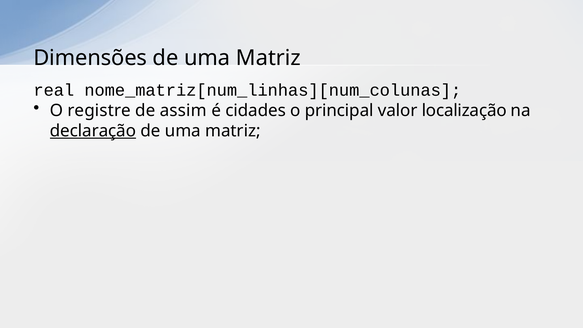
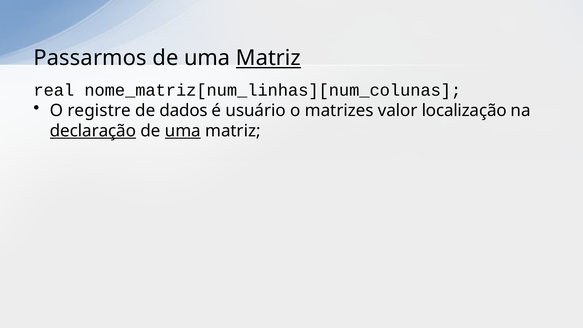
Dimensões: Dimensões -> Passarmos
Matriz at (268, 58) underline: none -> present
assim: assim -> dados
cidades: cidades -> usuário
principal: principal -> matrizes
uma at (183, 131) underline: none -> present
